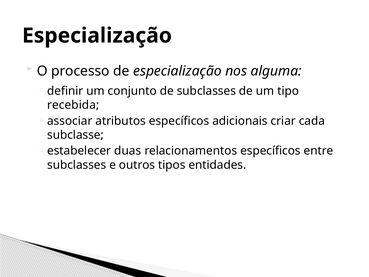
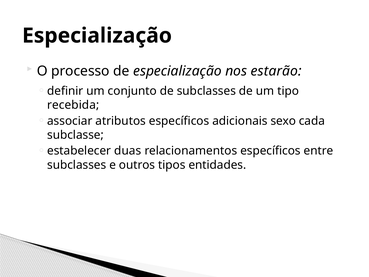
alguma: alguma -> estarão
criar: criar -> sexo
